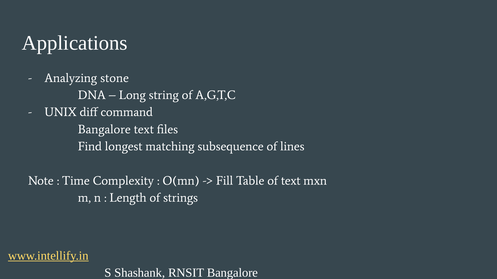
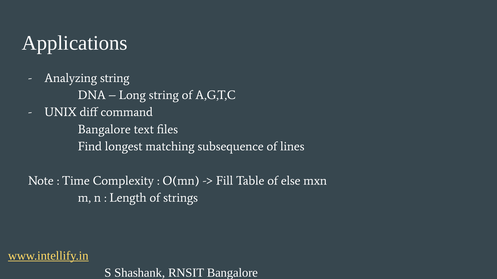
Analyzing stone: stone -> string
of text: text -> else
